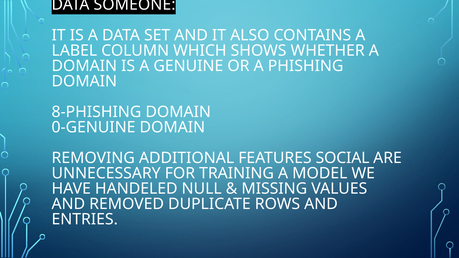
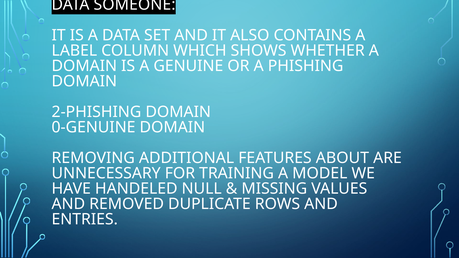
8-PHISHING: 8-PHISHING -> 2-PHISHING
SOCIAL: SOCIAL -> ABOUT
